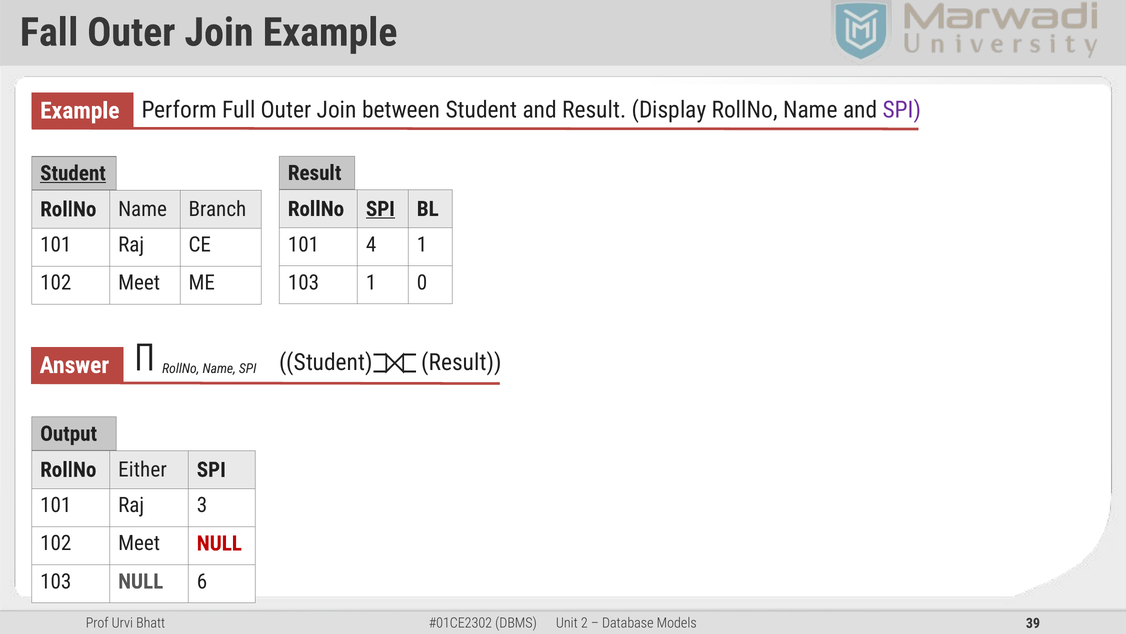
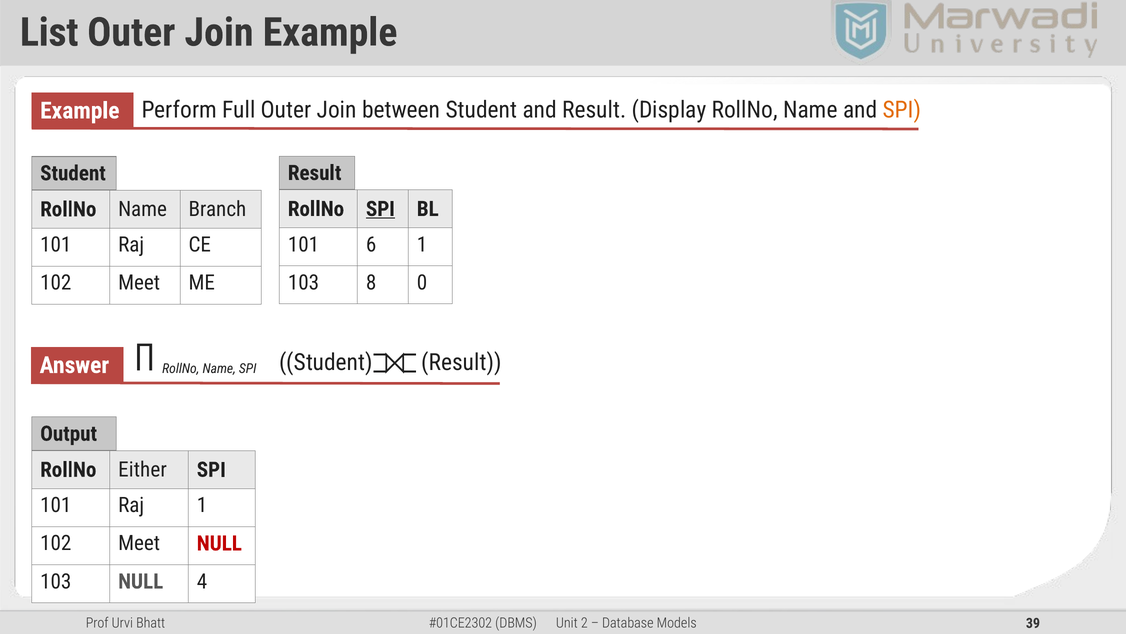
Fall: Fall -> List
SPI at (902, 110) colour: purple -> orange
Student at (73, 173) underline: present -> none
4: 4 -> 6
103 1: 1 -> 8
Raj 3: 3 -> 1
6: 6 -> 4
